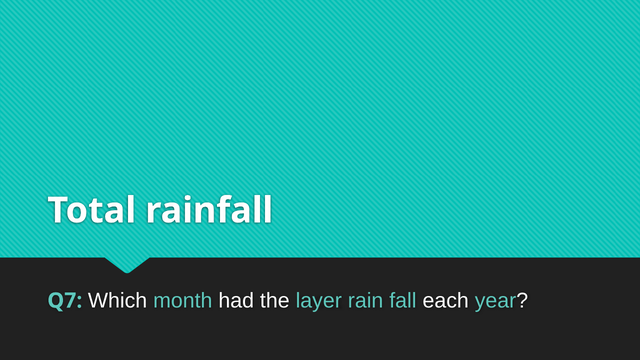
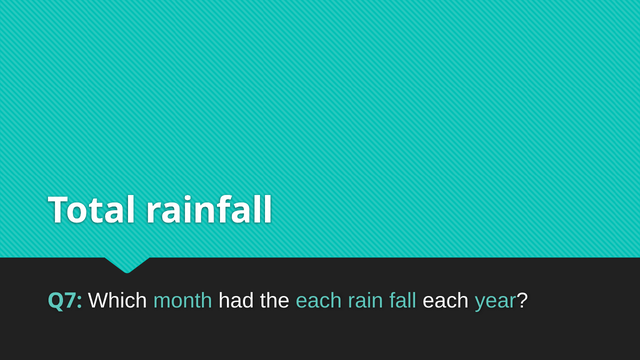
the layer: layer -> each
